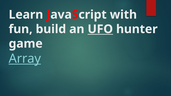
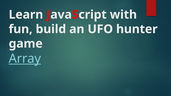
UFO underline: present -> none
